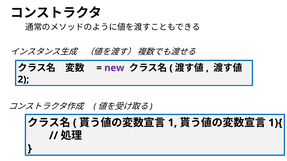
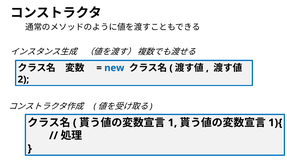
new colour: purple -> blue
